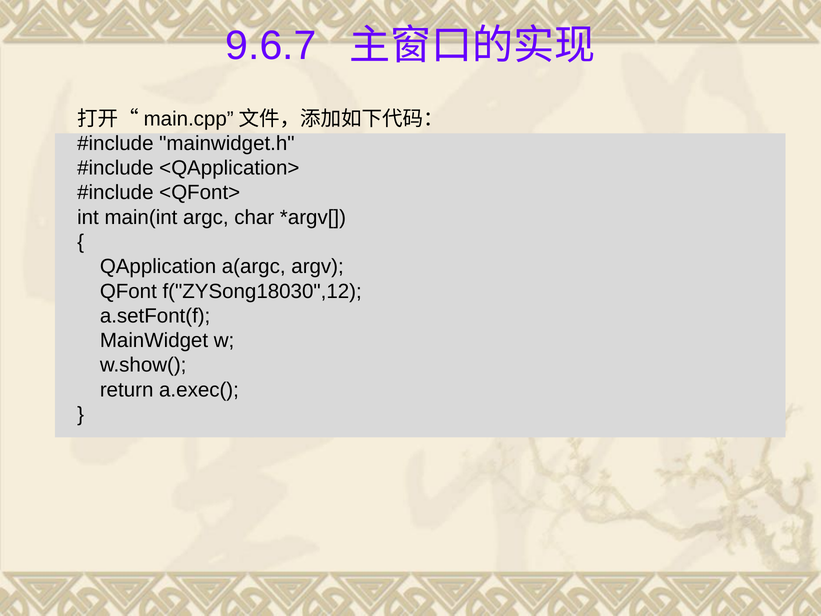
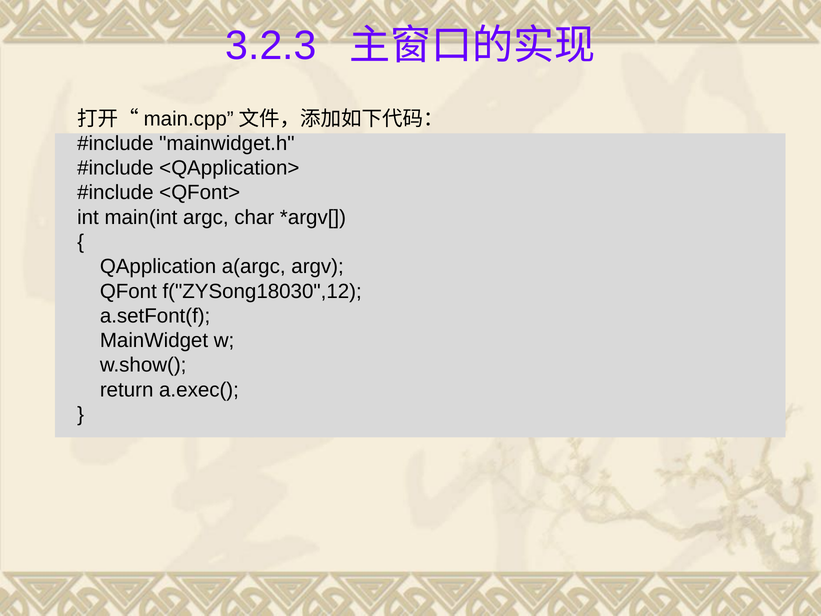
9.6.7: 9.6.7 -> 3.2.3
